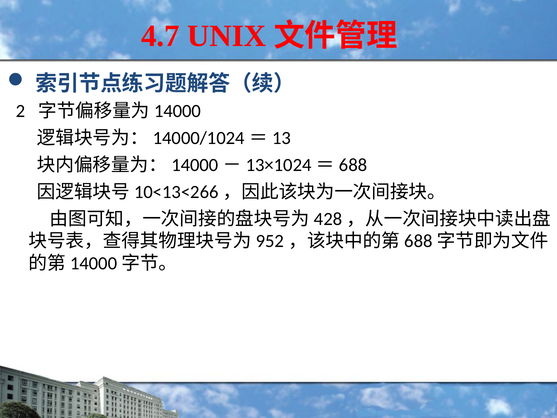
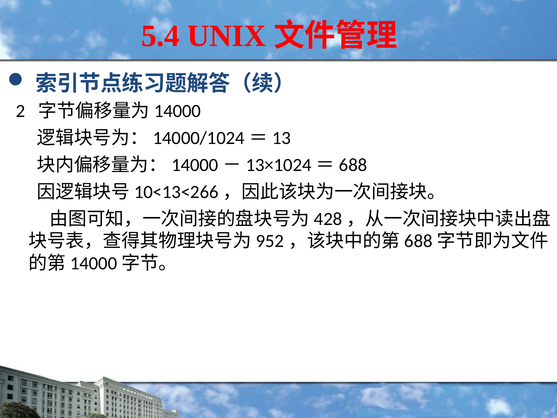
4.7: 4.7 -> 5.4
